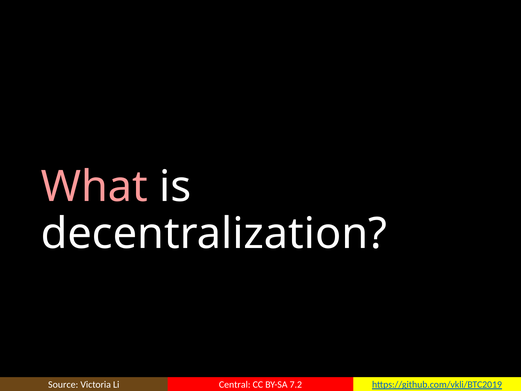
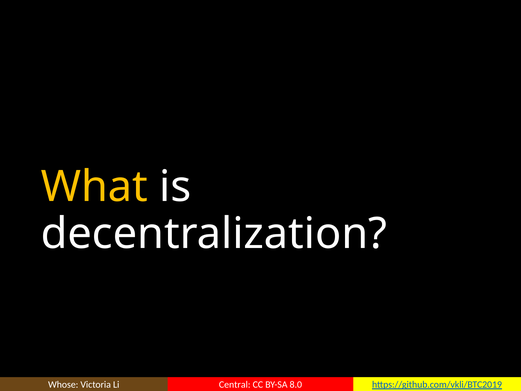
What colour: pink -> yellow
Source: Source -> Whose
7.2: 7.2 -> 8.0
